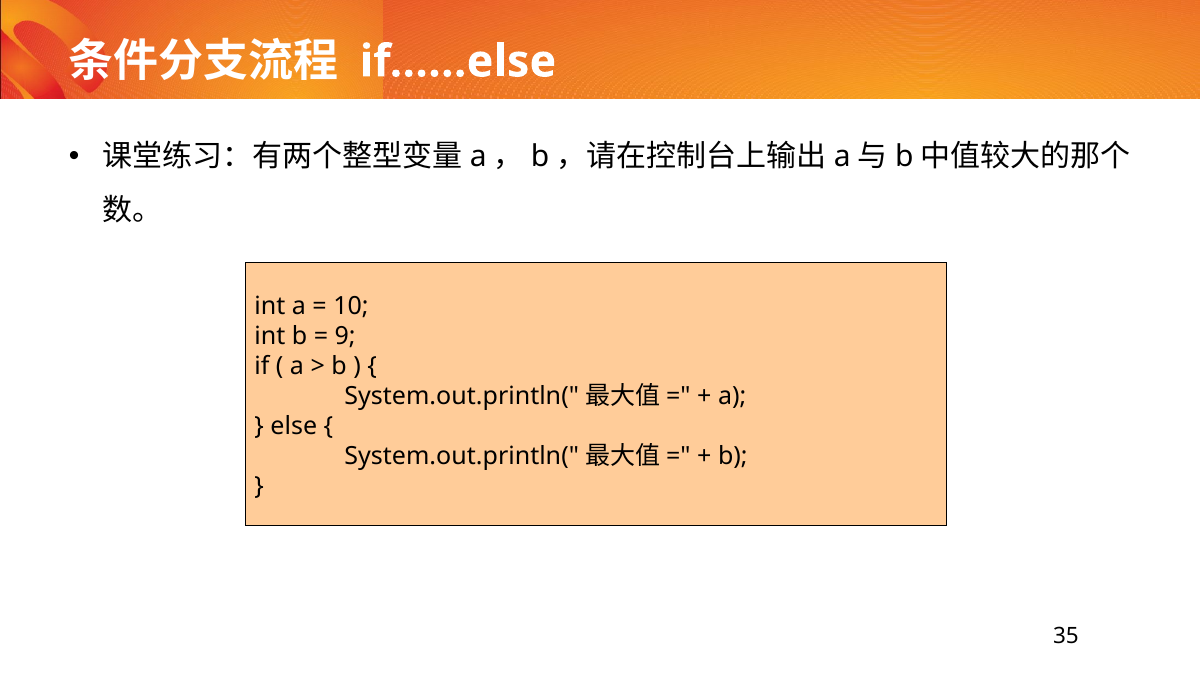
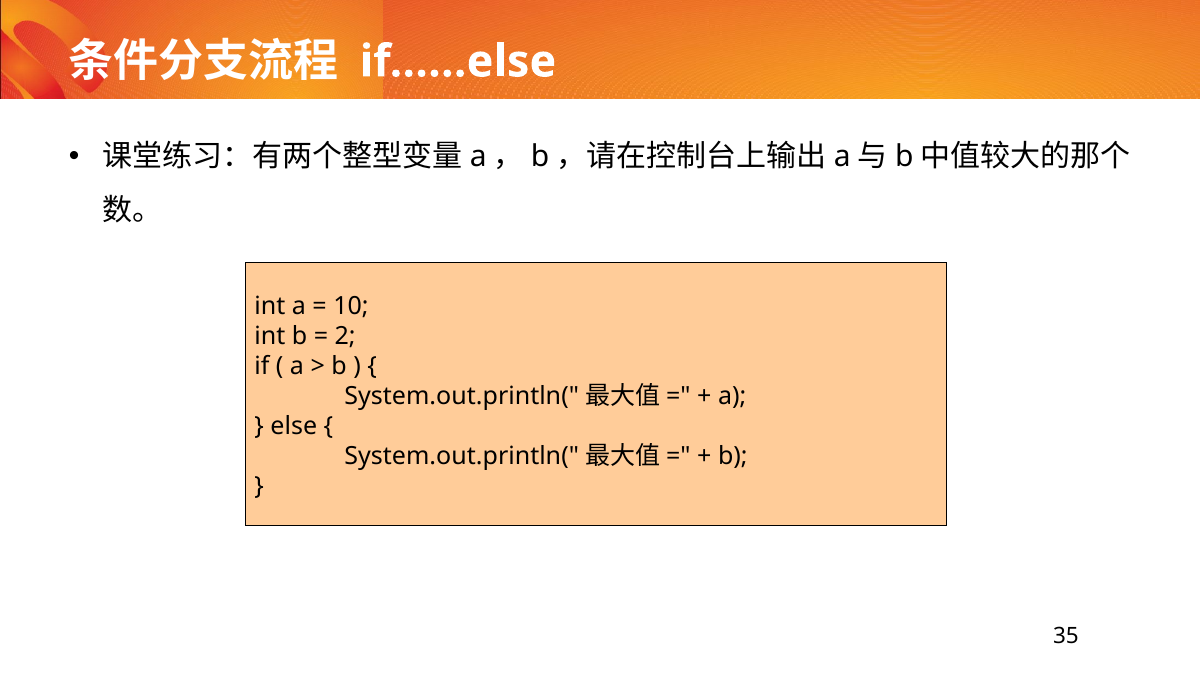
9: 9 -> 2
